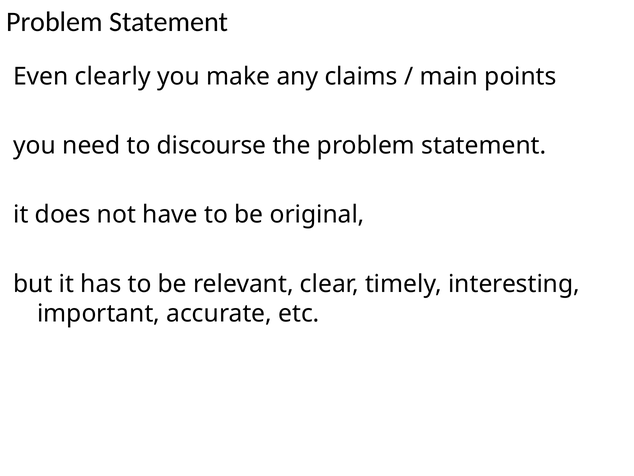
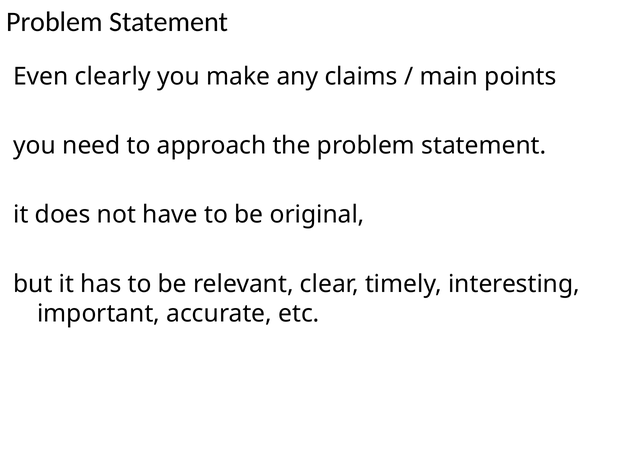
discourse: discourse -> approach
